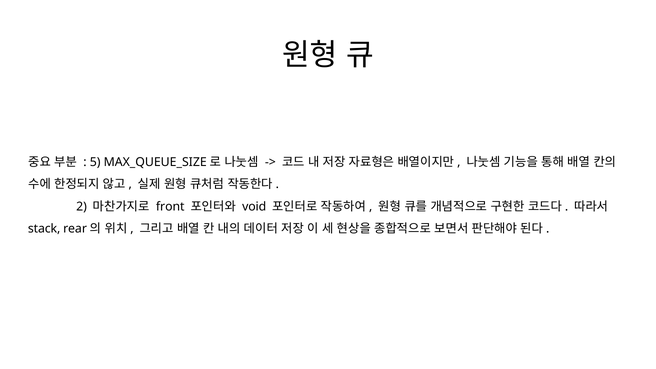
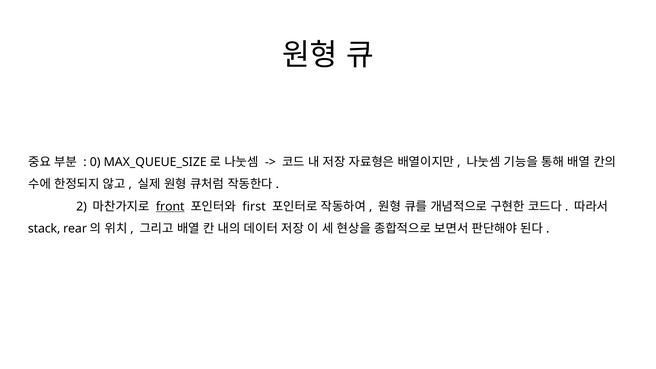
5: 5 -> 0
front underline: none -> present
void: void -> first
